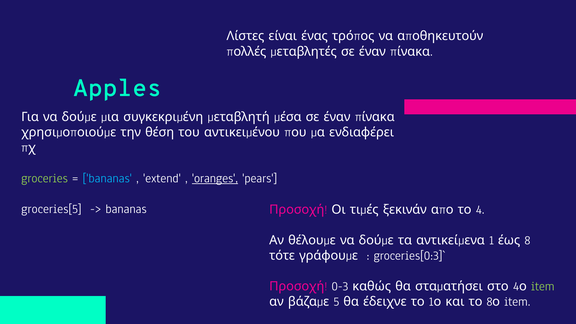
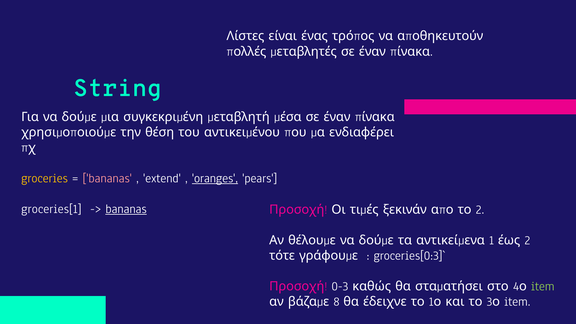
Apples: Apples -> String
groceries colour: light green -> yellow
bananas at (107, 178) colour: light blue -> pink
groceries[5: groceries[5 -> groceries[1
bananas at (126, 209) underline: none -> present
4 at (480, 209): 4 -> 2
8 at (527, 240): 8 -> 2
5: 5 -> 8
8 at (489, 302): 8 -> 3
